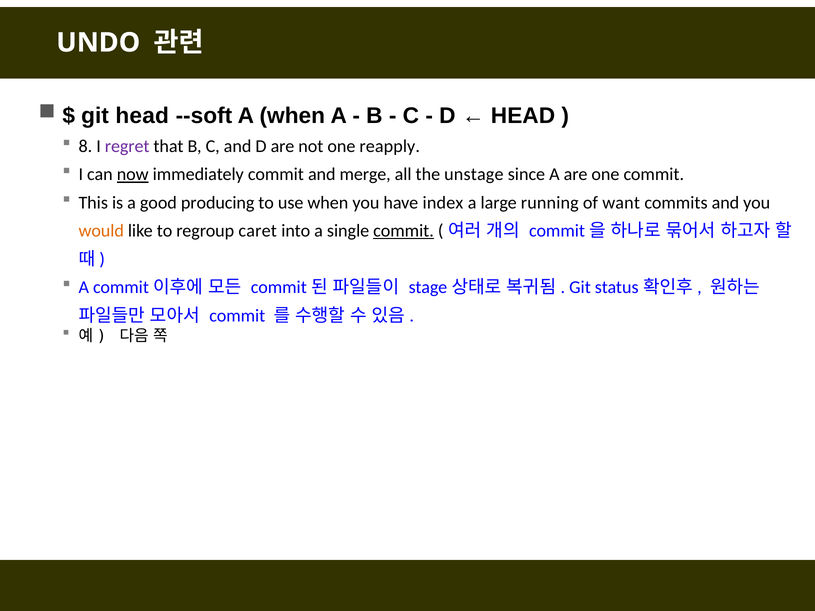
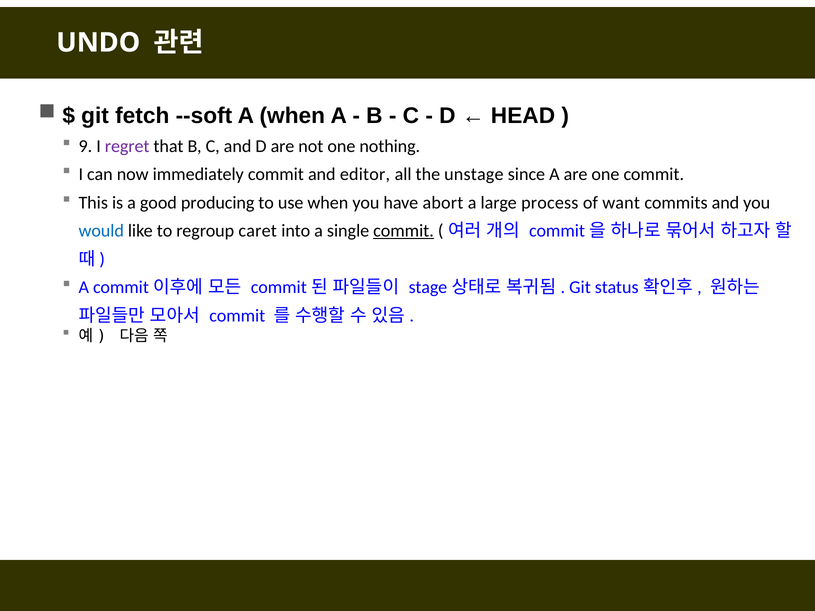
git head: head -> fetch
8: 8 -> 9
reapply: reapply -> nothing
now underline: present -> none
merge: merge -> editor
index: index -> abort
running: running -> process
would colour: orange -> blue
